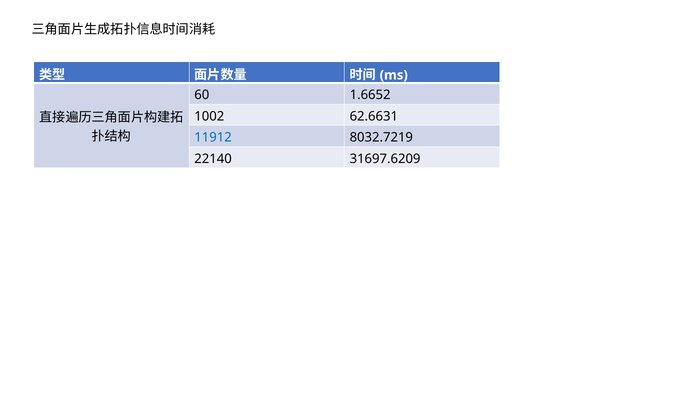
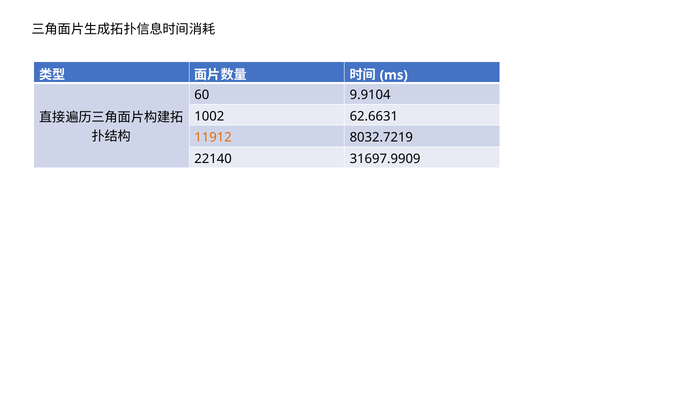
1.6652: 1.6652 -> 9.9104
11912 colour: blue -> orange
31697.6209: 31697.6209 -> 31697.9909
